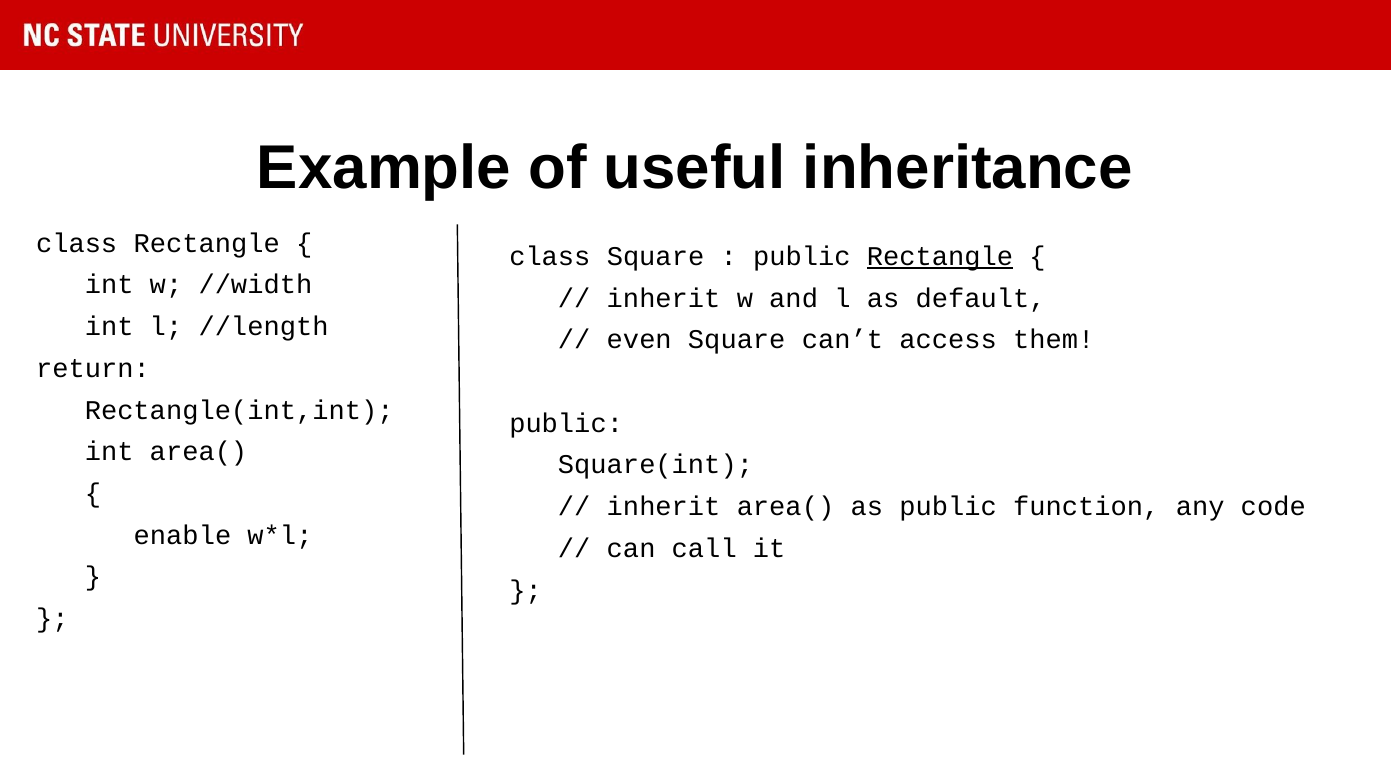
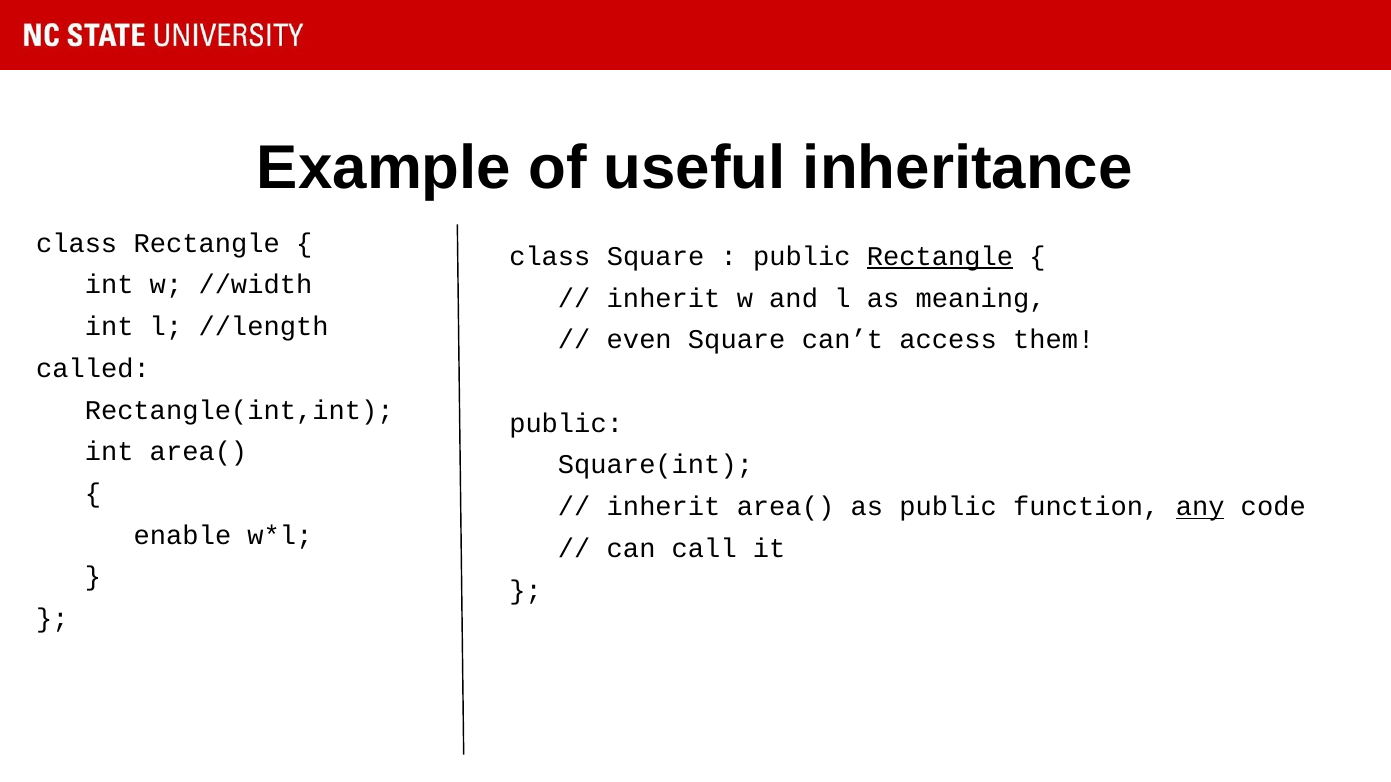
default: default -> meaning
return: return -> called
any underline: none -> present
